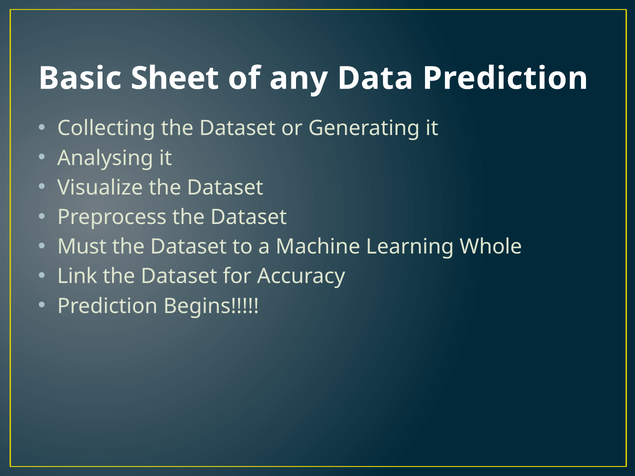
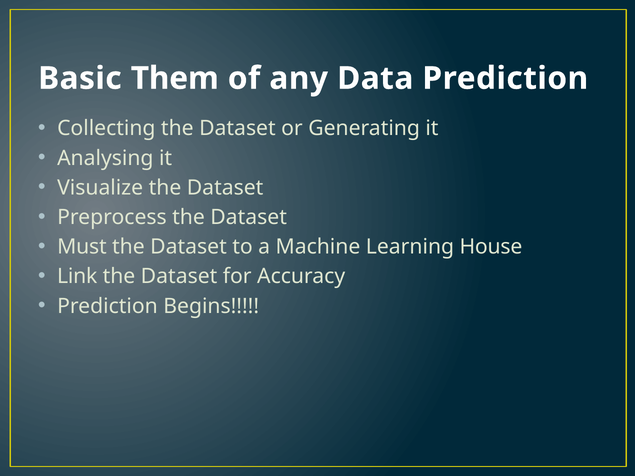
Sheet: Sheet -> Them
Whole: Whole -> House
